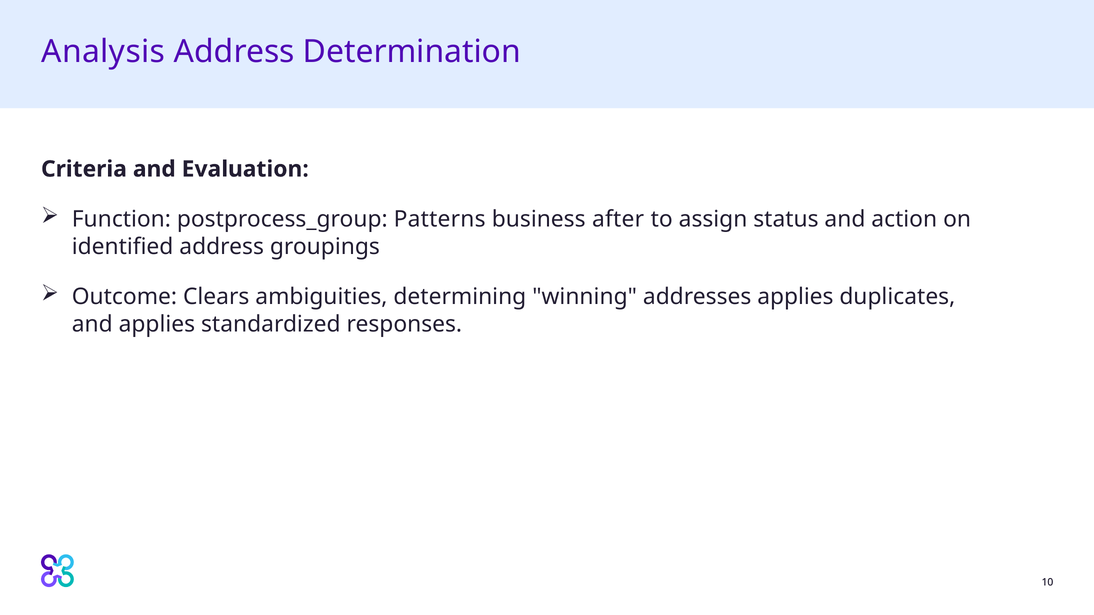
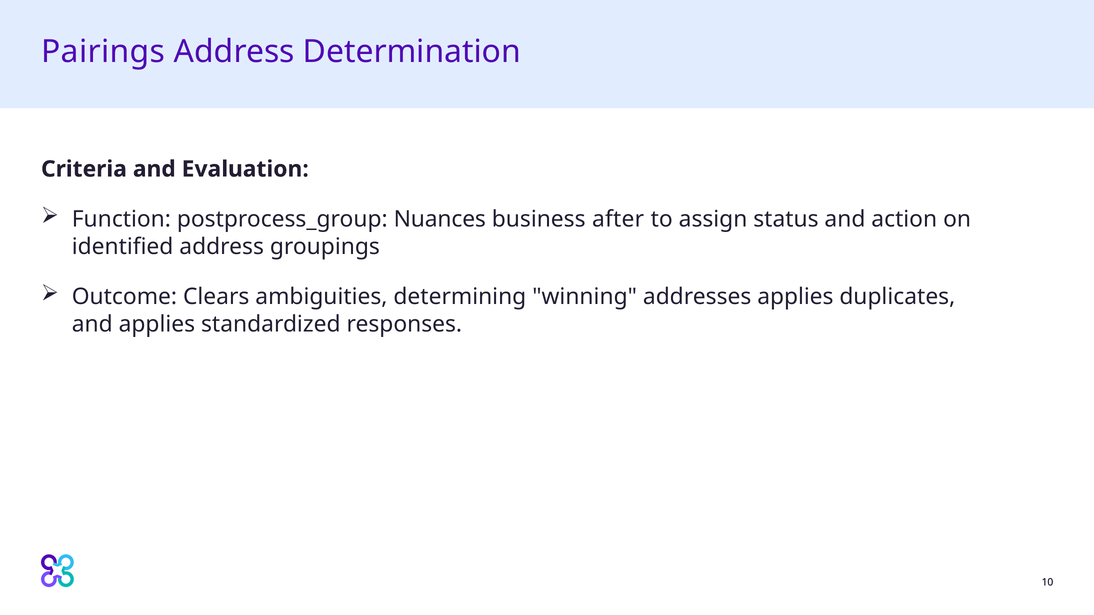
Analysis: Analysis -> Pairings
Patterns: Patterns -> Nuances
